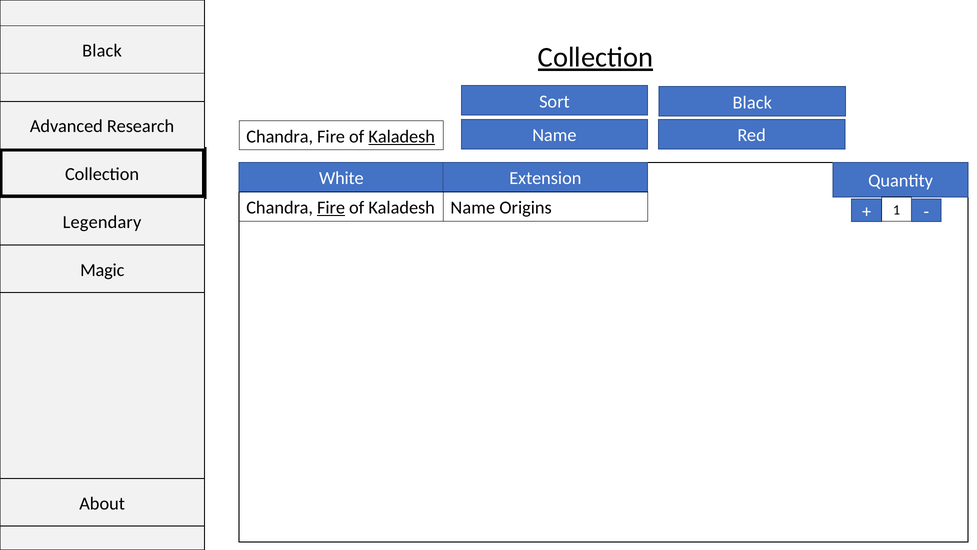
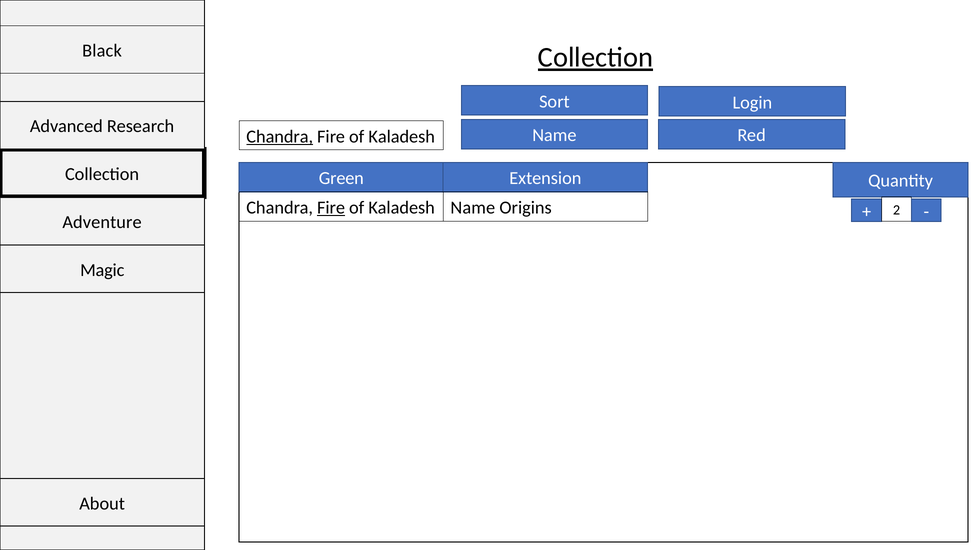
Black at (752, 103): Black -> Login
Chandra at (280, 136) underline: none -> present
Kaladesh at (402, 136) underline: present -> none
White: White -> Green
1: 1 -> 2
Legendary: Legendary -> Adventure
